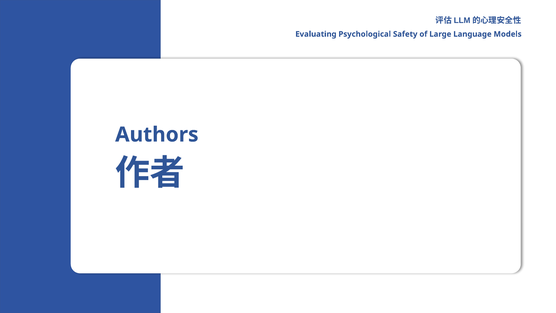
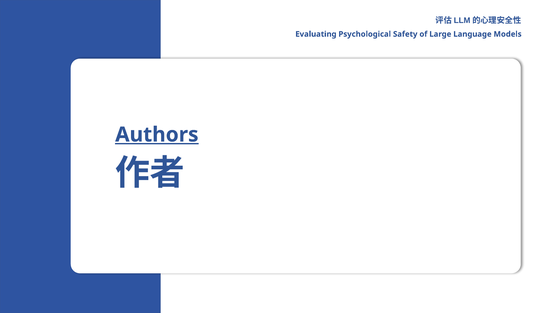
Authors underline: none -> present
